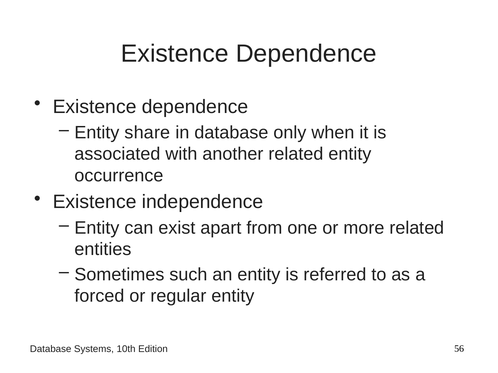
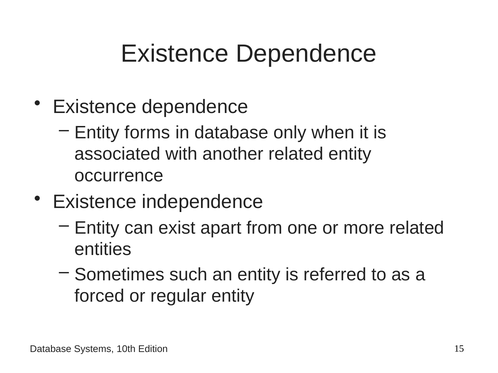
share: share -> forms
56: 56 -> 15
